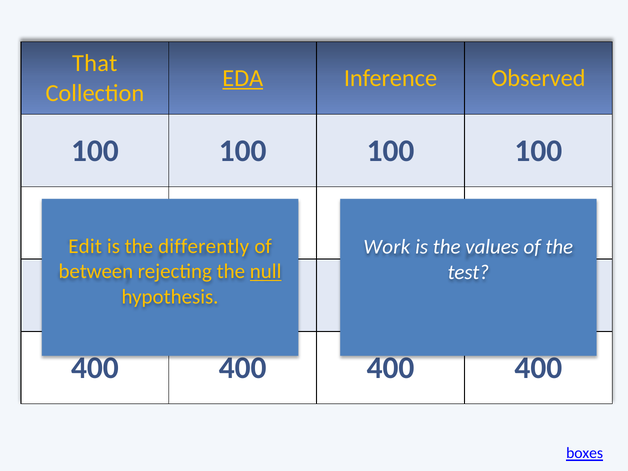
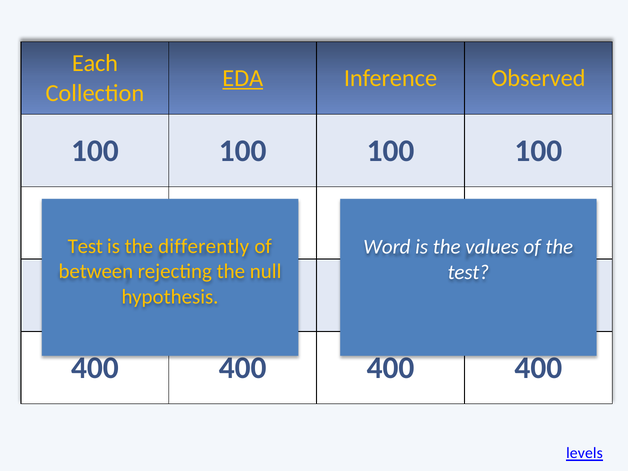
That: That -> Each
Edit at (85, 246): Edit -> Test
Work: Work -> Word
null underline: present -> none
boxes: boxes -> levels
